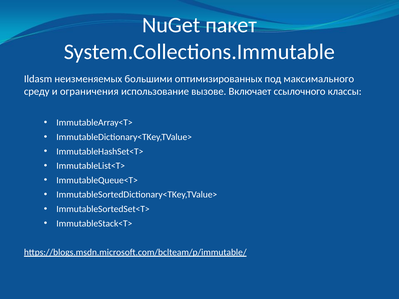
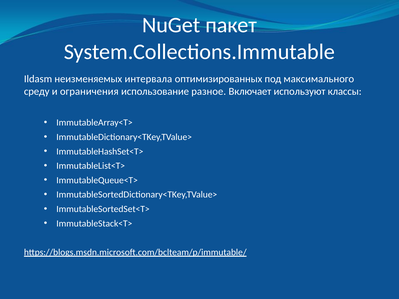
большими: большими -> интервала
вызове: вызове -> разное
ссылочного: ссылочного -> используют
